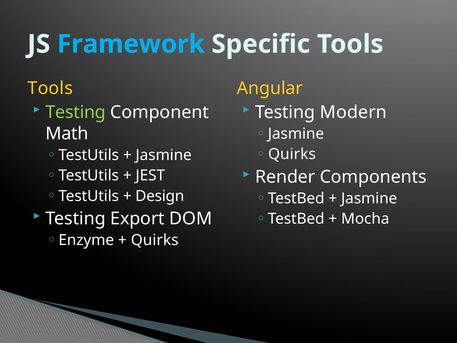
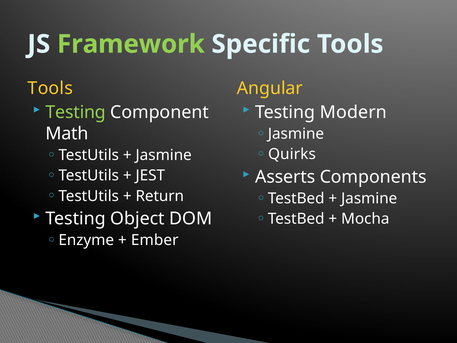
Framework colour: light blue -> light green
Render: Render -> Asserts
Design: Design -> Return
Export: Export -> Object
Quirks at (155, 240): Quirks -> Ember
